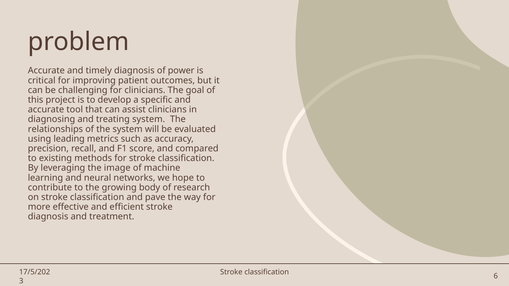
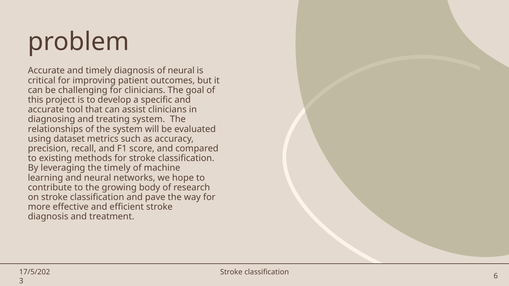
of power: power -> neural
leading: leading -> dataset
the image: image -> timely
